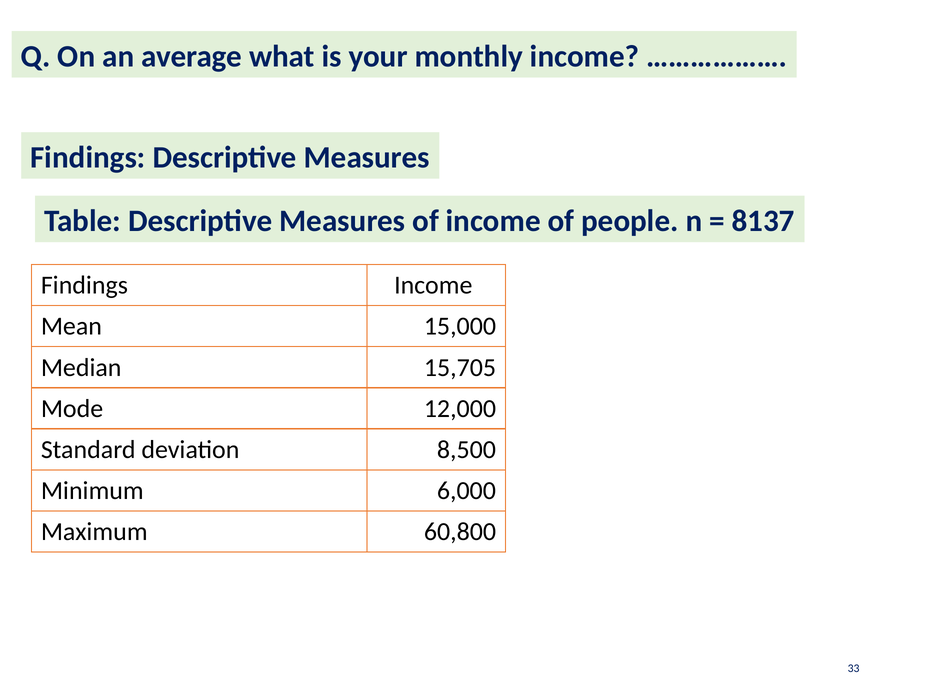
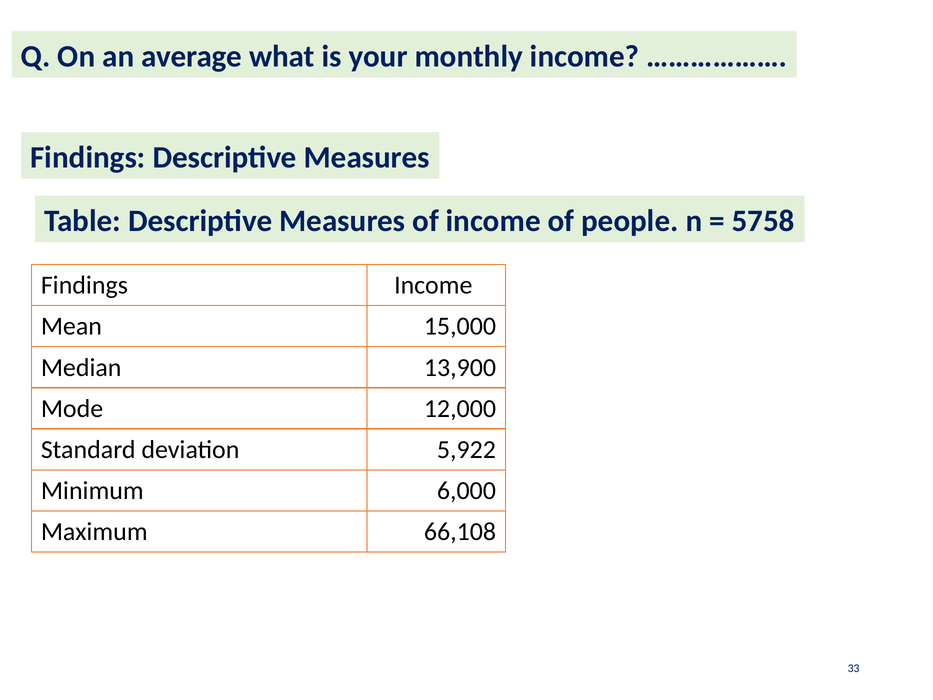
8137: 8137 -> 5758
15,705: 15,705 -> 13,900
8,500: 8,500 -> 5,922
60,800: 60,800 -> 66,108
